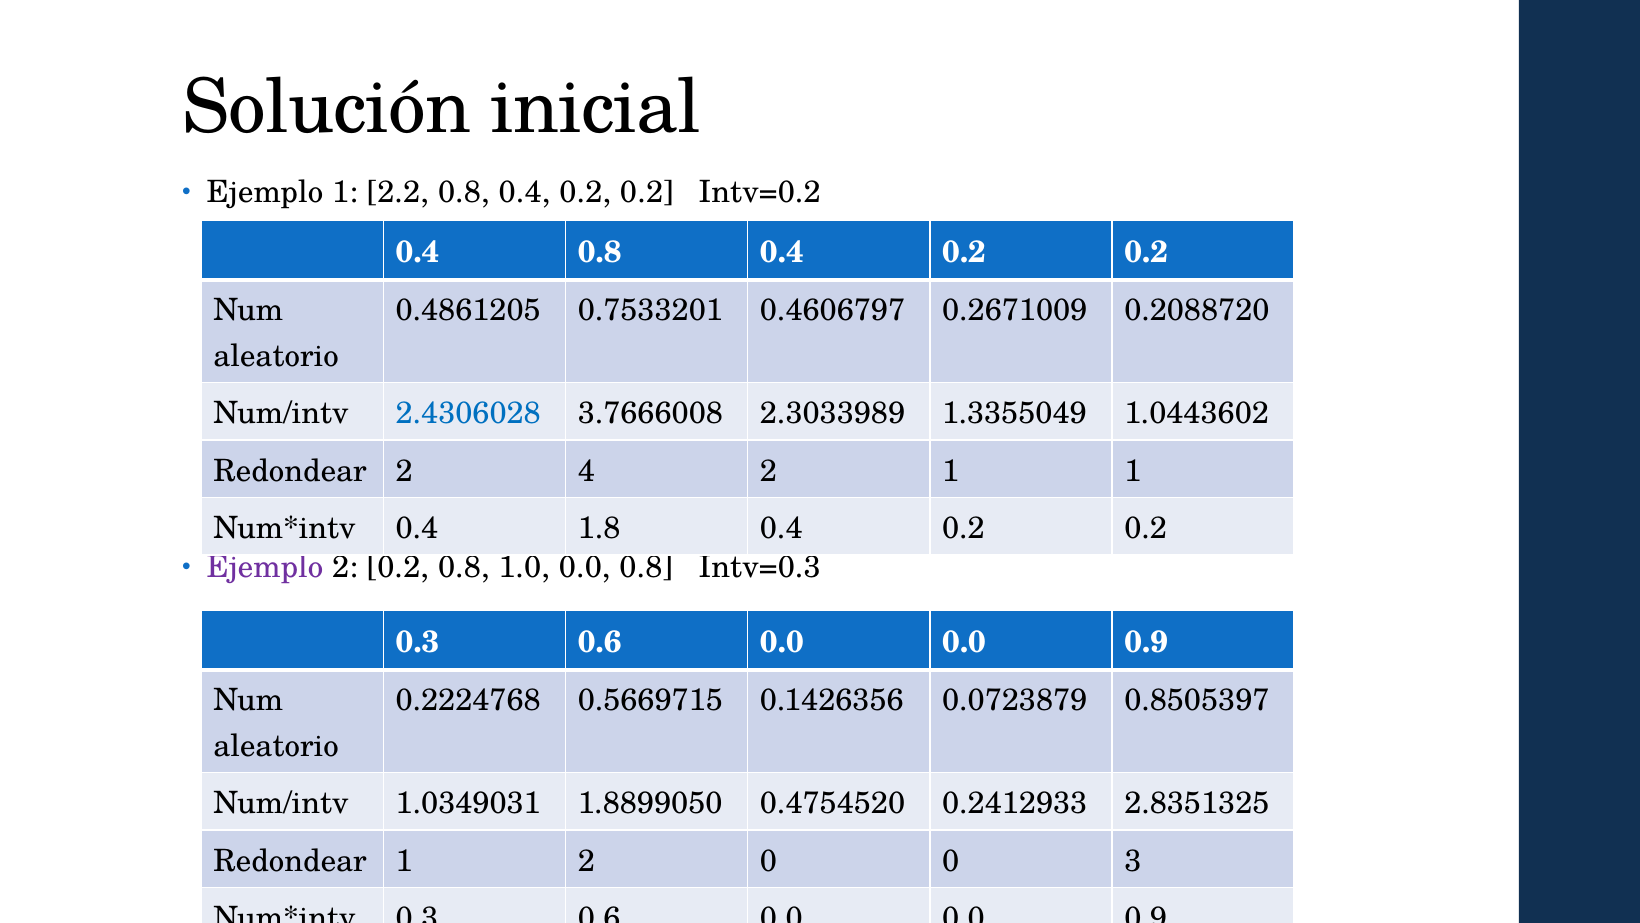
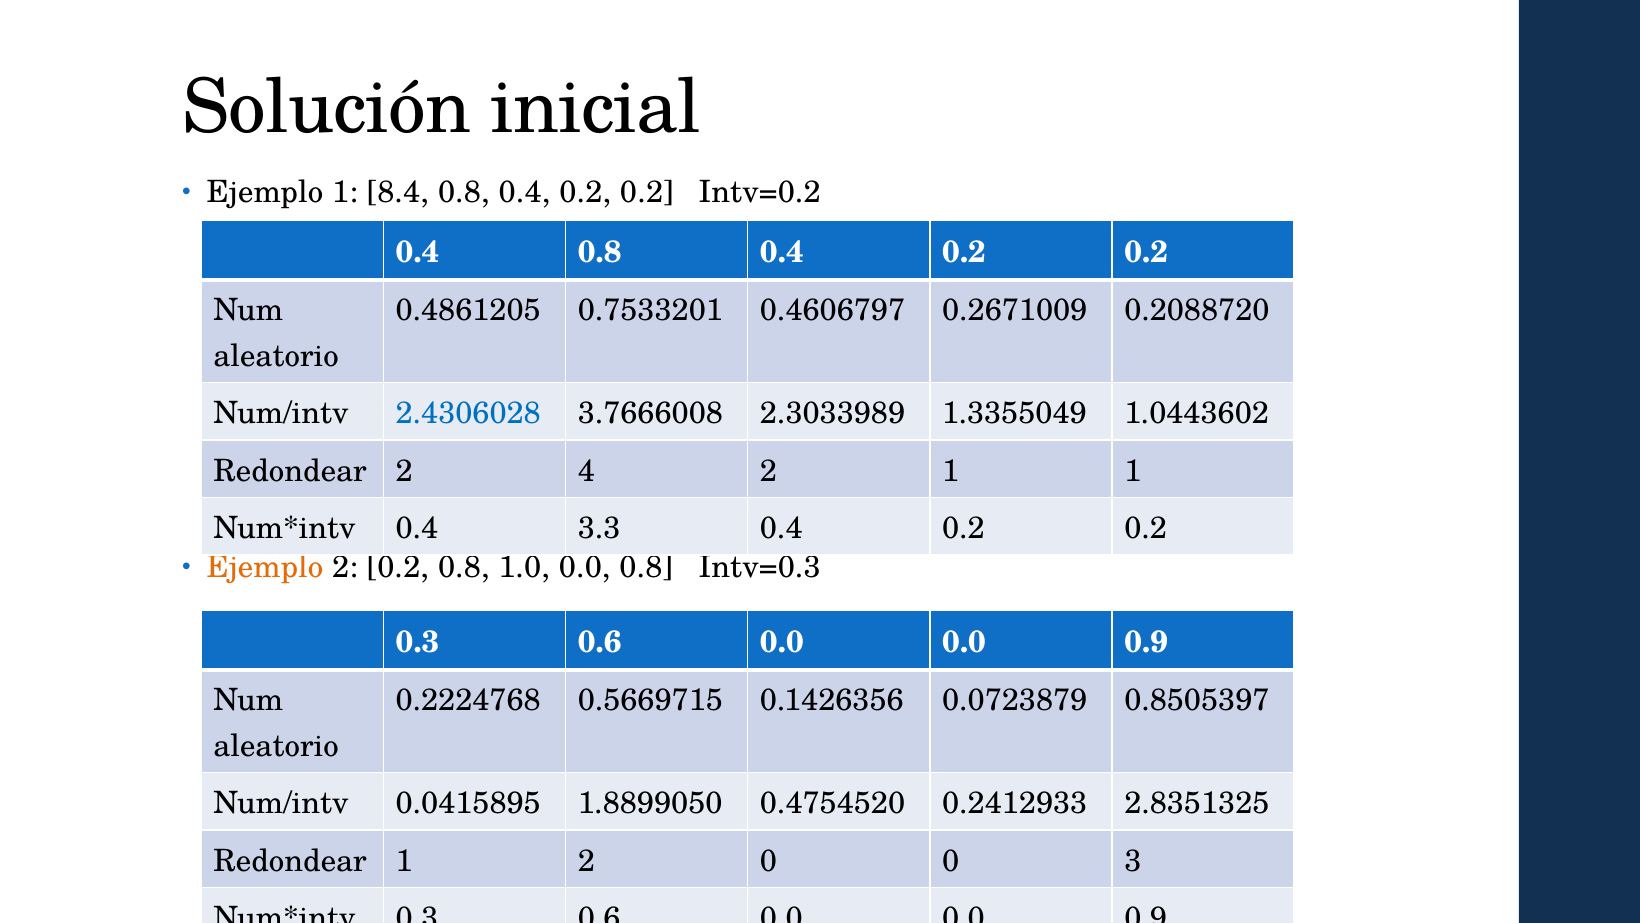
2.2: 2.2 -> 8.4
1.8: 1.8 -> 3.3
Ejemplo at (265, 567) colour: purple -> orange
1.0349031: 1.0349031 -> 0.0415895
